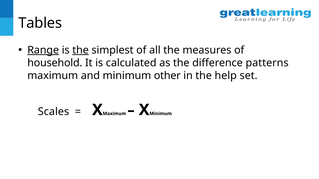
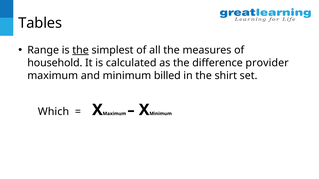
Range underline: present -> none
patterns: patterns -> provider
other: other -> billed
help: help -> shirt
Scales: Scales -> Which
